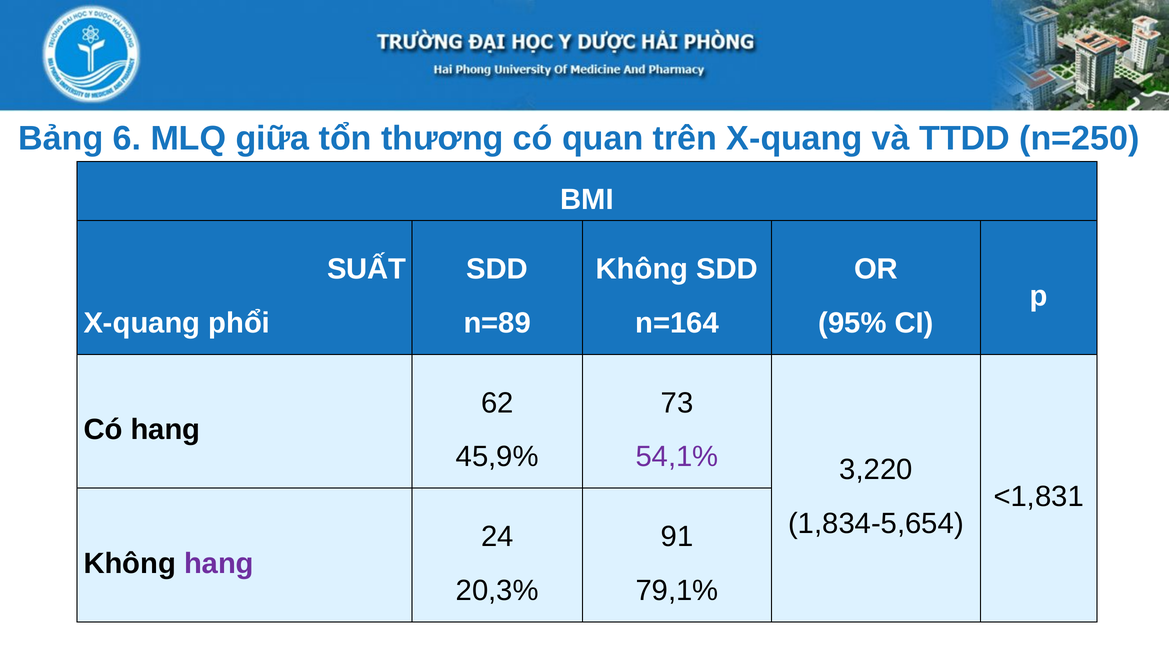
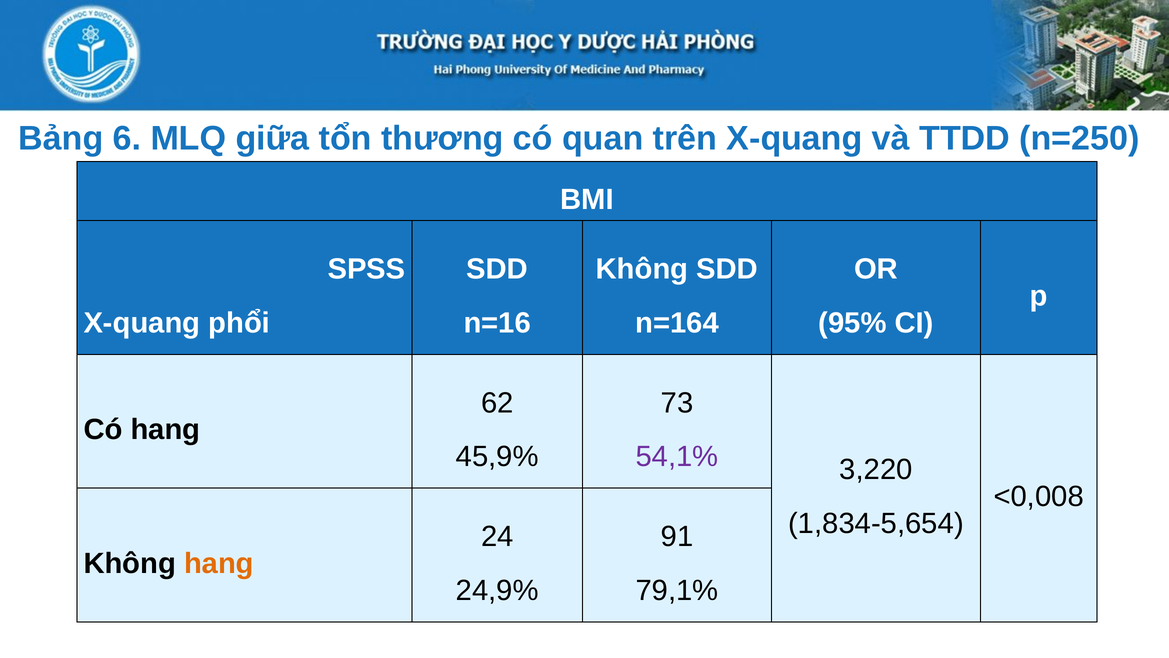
SUẤT: SUẤT -> SPSS
n=89: n=89 -> n=16
<1,831: <1,831 -> <0,008
hang at (219, 563) colour: purple -> orange
20,3%: 20,3% -> 24,9%
